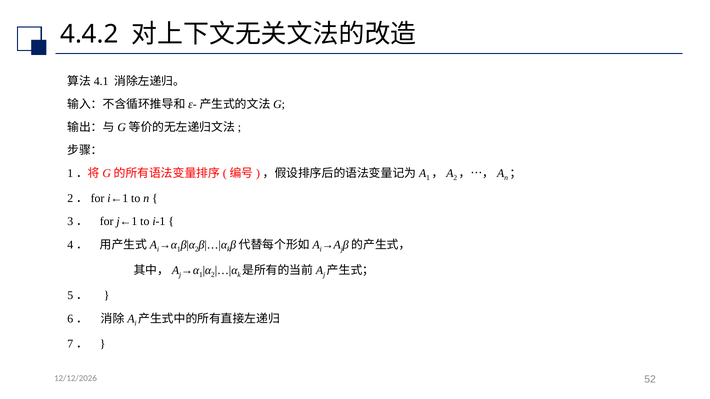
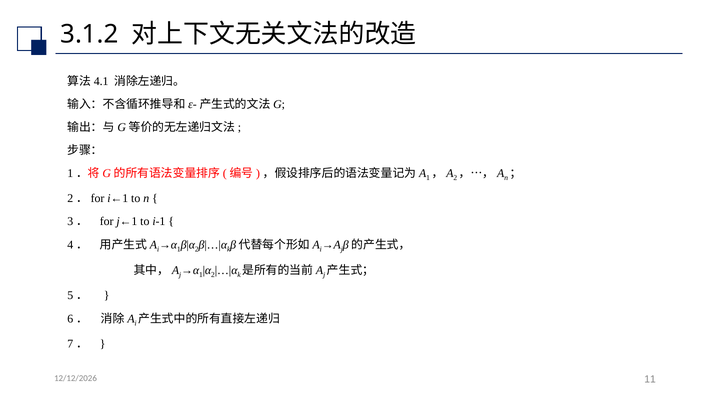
4.4.2: 4.4.2 -> 3.1.2
52: 52 -> 11
